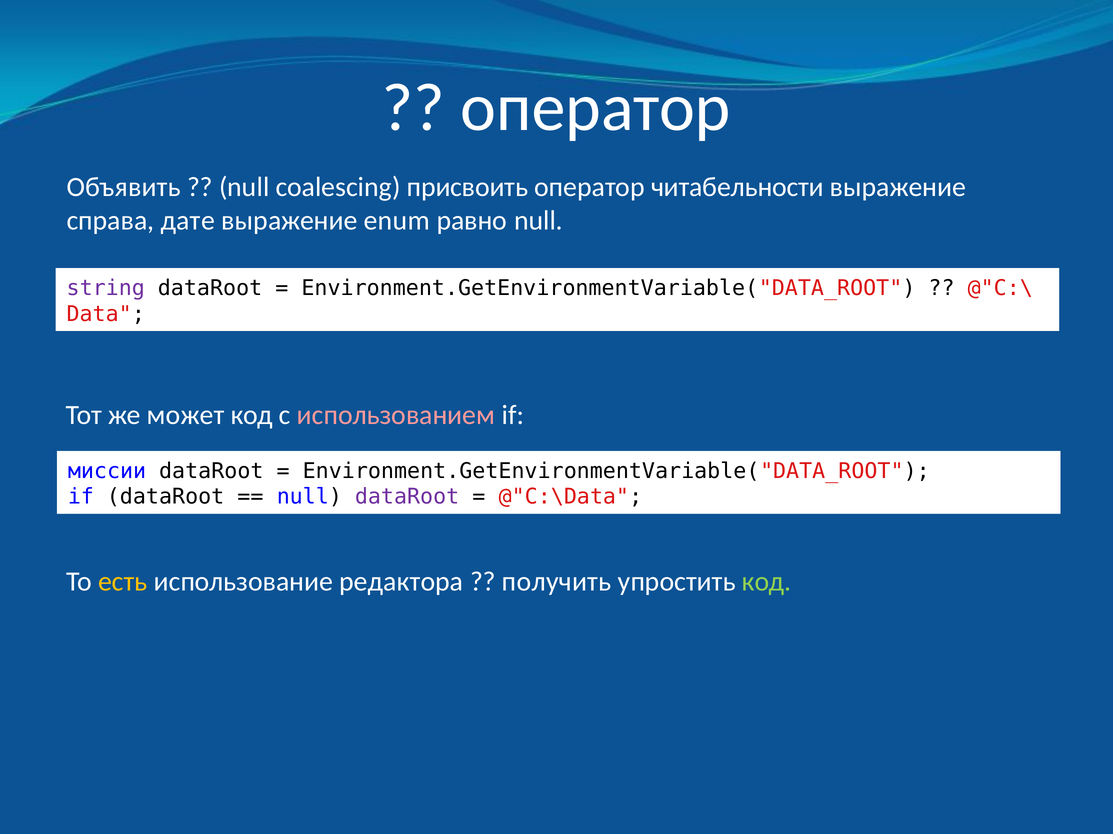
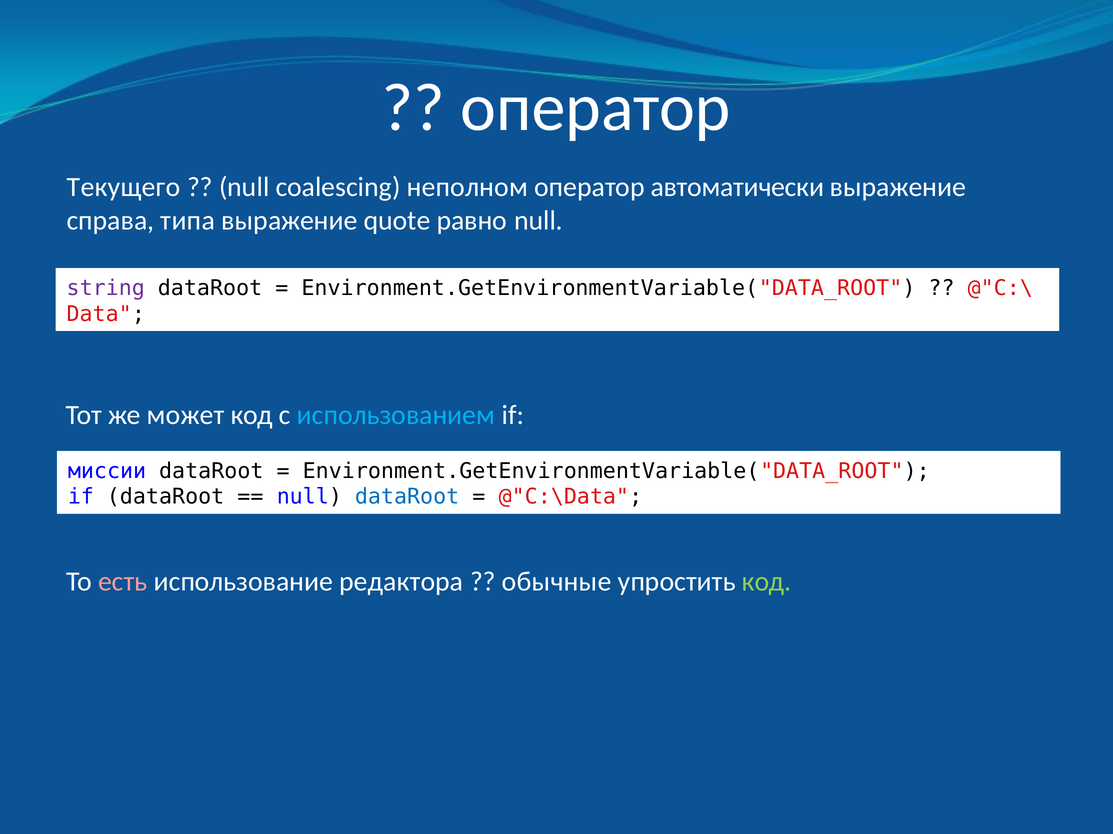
Объявить: Объявить -> Текущего
присвоить: присвоить -> неполном
читабельности: читабельности -> автоматически
дате: дате -> типа
enum: enum -> quote
использованием colour: pink -> light blue
dataRoot at (407, 497) colour: purple -> blue
есть colour: yellow -> pink
получить: получить -> обычные
